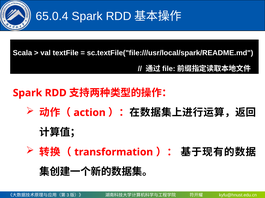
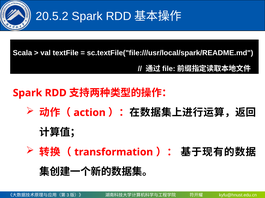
65.0.4: 65.0.4 -> 20.5.2
